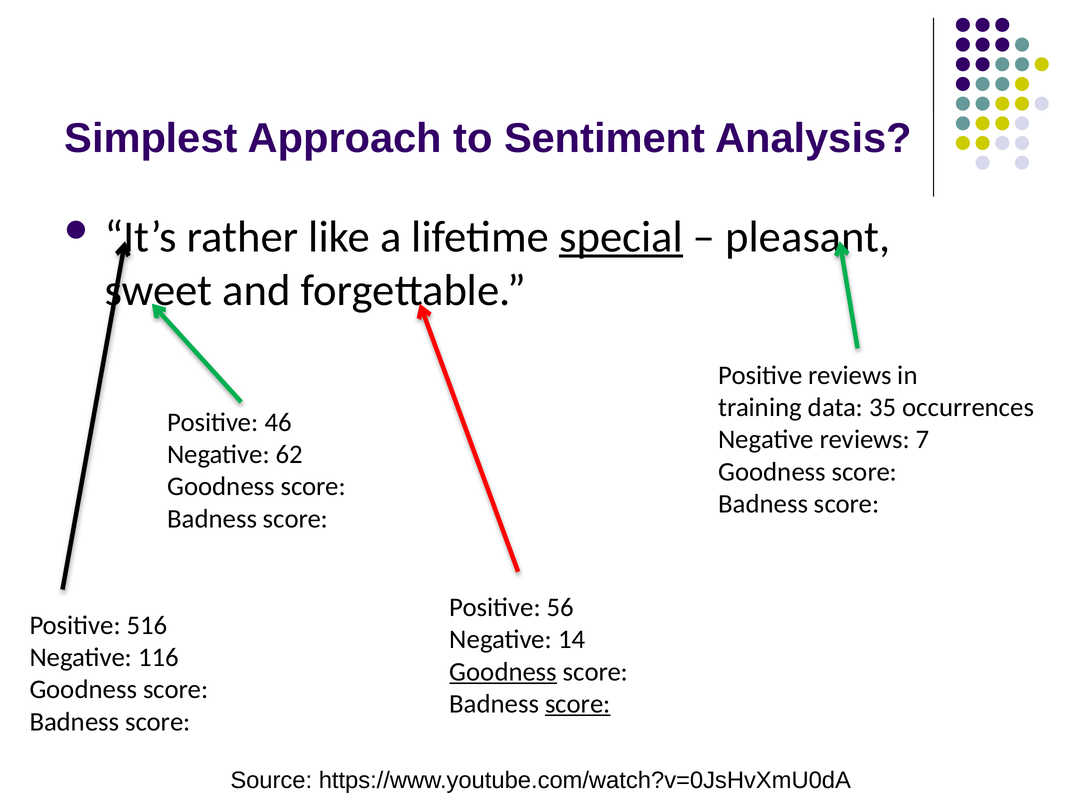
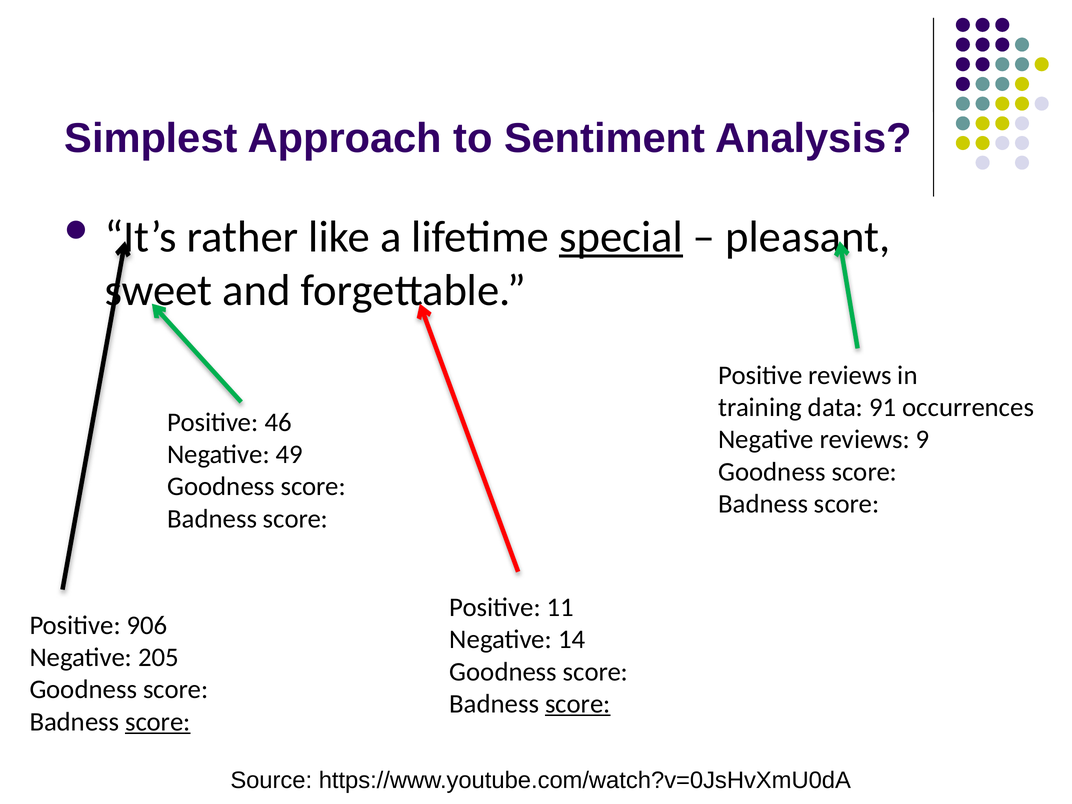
35: 35 -> 91
7: 7 -> 9
62: 62 -> 49
56: 56 -> 11
516: 516 -> 906
116: 116 -> 205
Goodness at (503, 672) underline: present -> none
score at (158, 722) underline: none -> present
